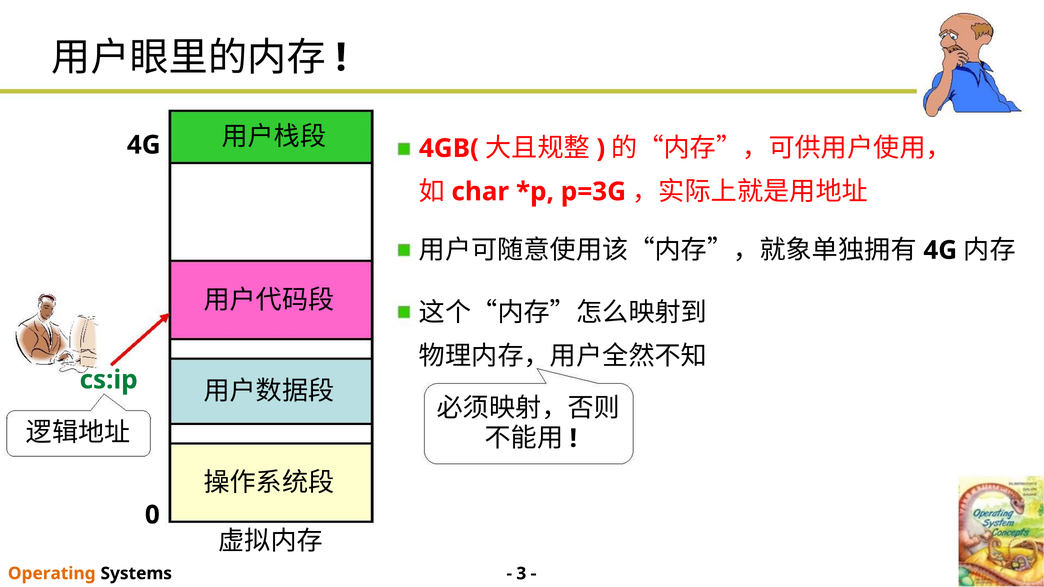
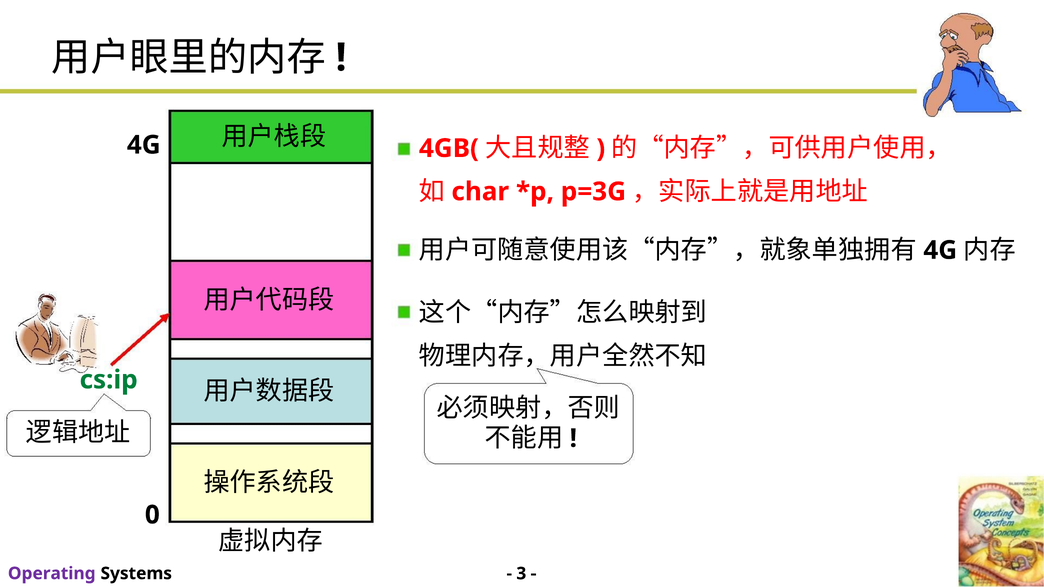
Operating colour: orange -> purple
